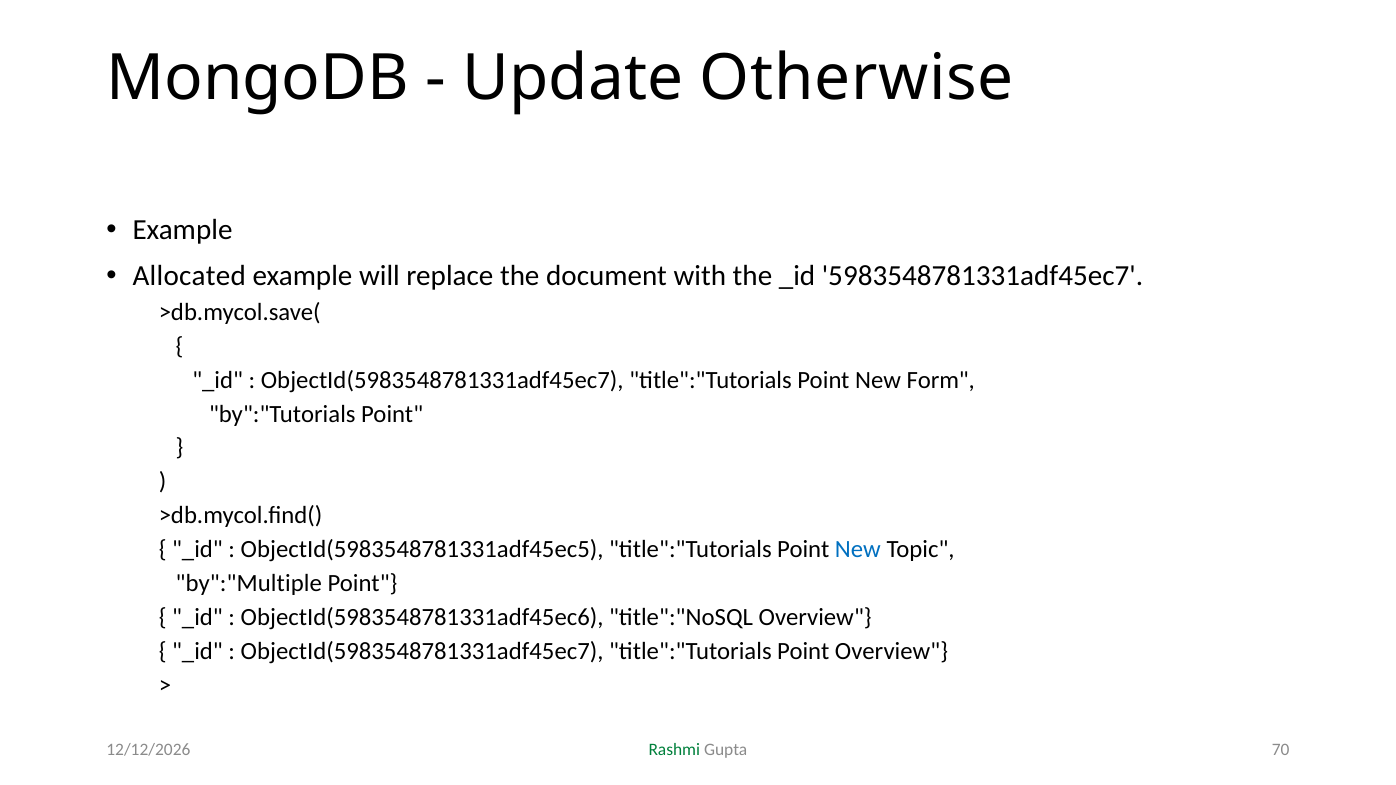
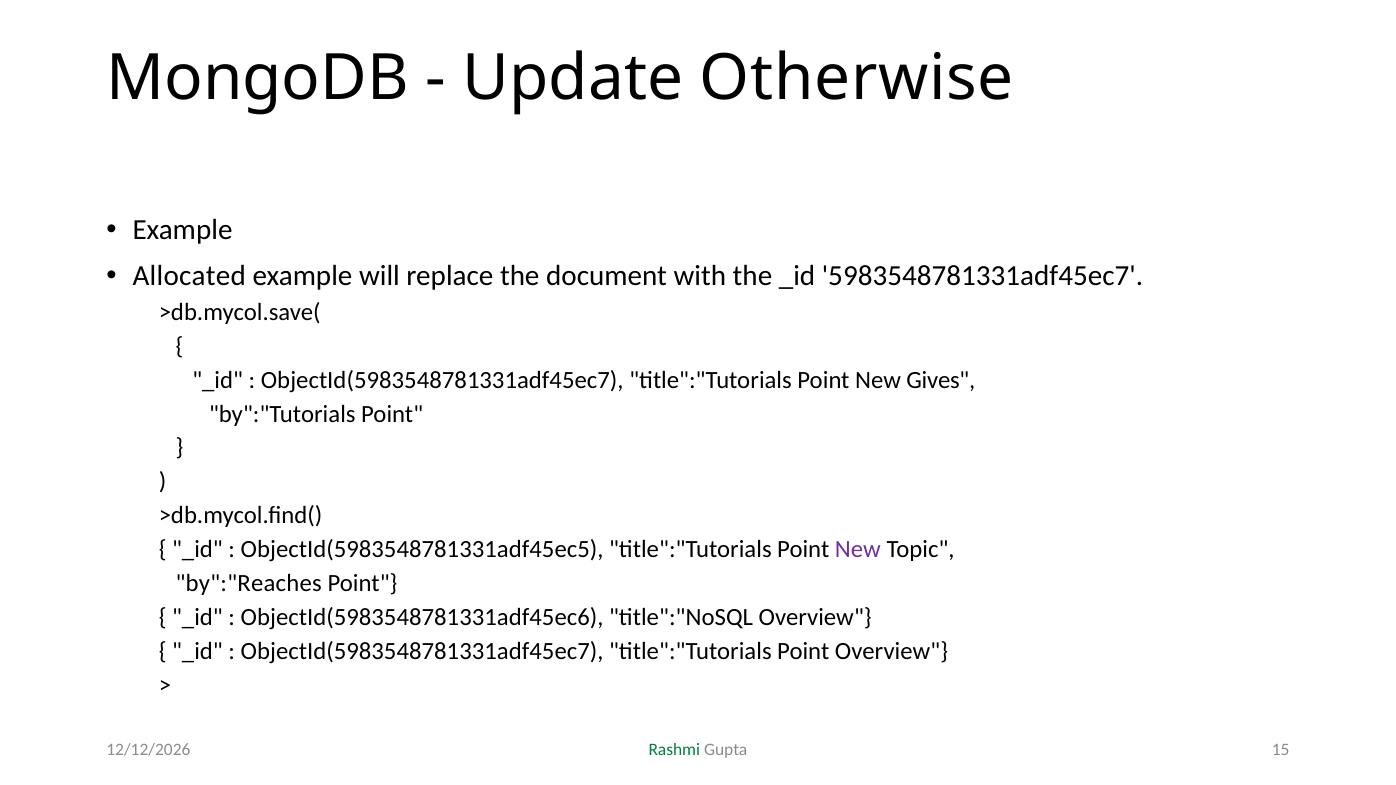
Form: Form -> Gives
New at (858, 550) colour: blue -> purple
by":"Multiple: by":"Multiple -> by":"Reaches
70: 70 -> 15
